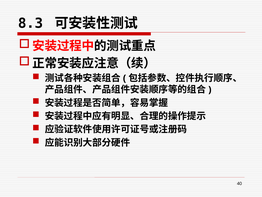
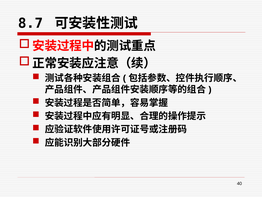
8.3: 8.3 -> 8.7
